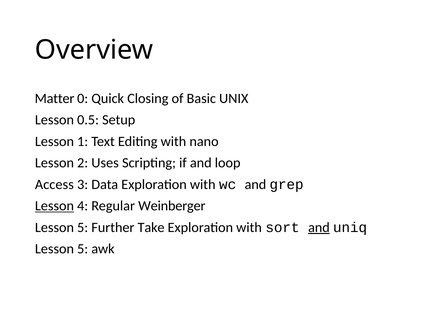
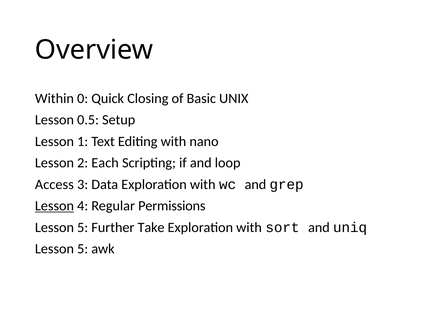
Matter: Matter -> Within
Uses: Uses -> Each
Weinberger: Weinberger -> Permissions
and at (319, 227) underline: present -> none
